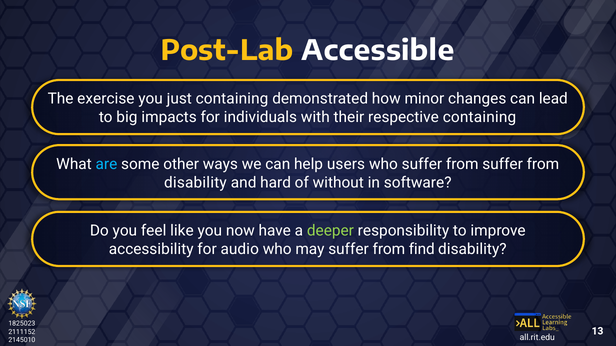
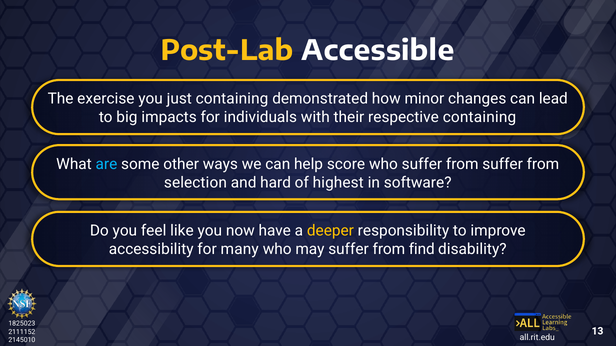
users: users -> score
disability at (195, 183): disability -> selection
without: without -> highest
deeper colour: light green -> yellow
audio: audio -> many
